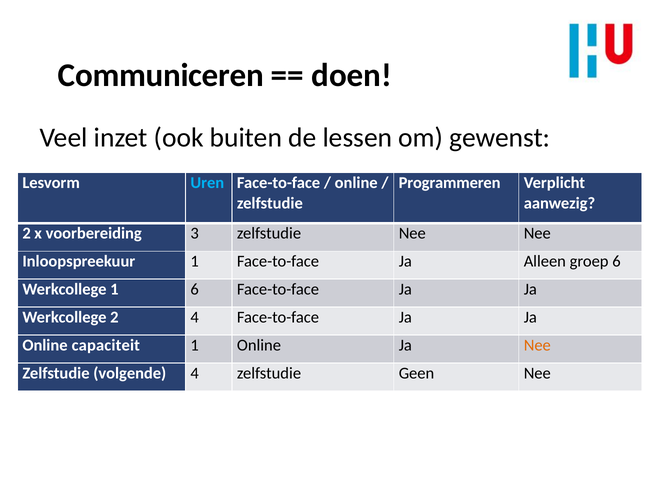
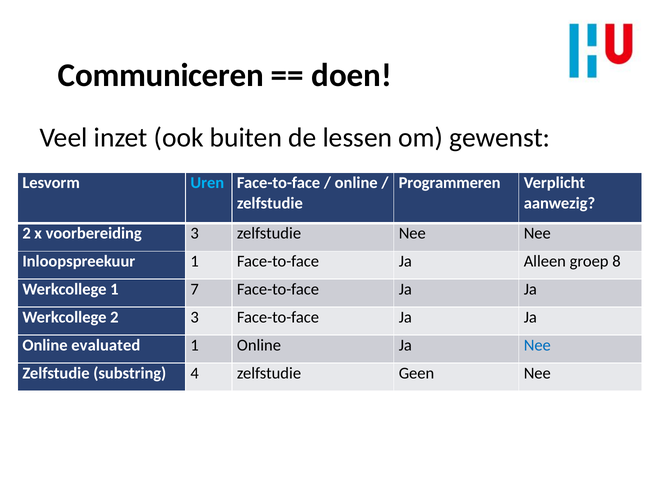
groep 6: 6 -> 8
1 6: 6 -> 7
2 4: 4 -> 3
capaciteit: capaciteit -> evaluated
Nee at (537, 345) colour: orange -> blue
volgende: volgende -> substring
